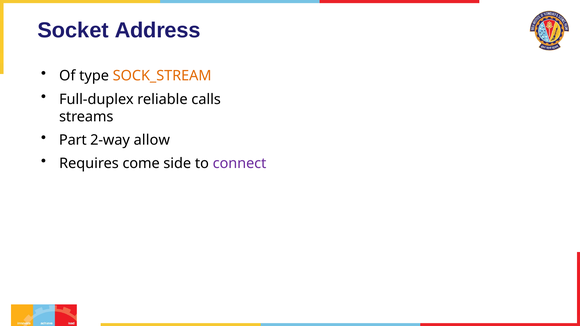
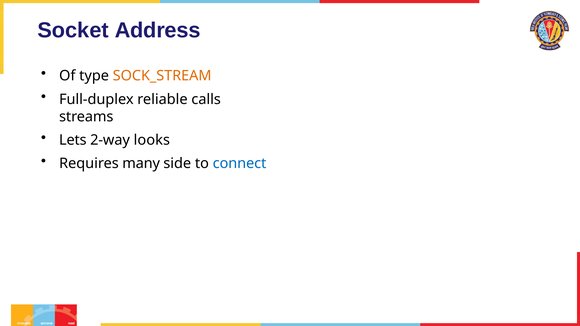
Part: Part -> Lets
allow: allow -> looks
come: come -> many
connect colour: purple -> blue
